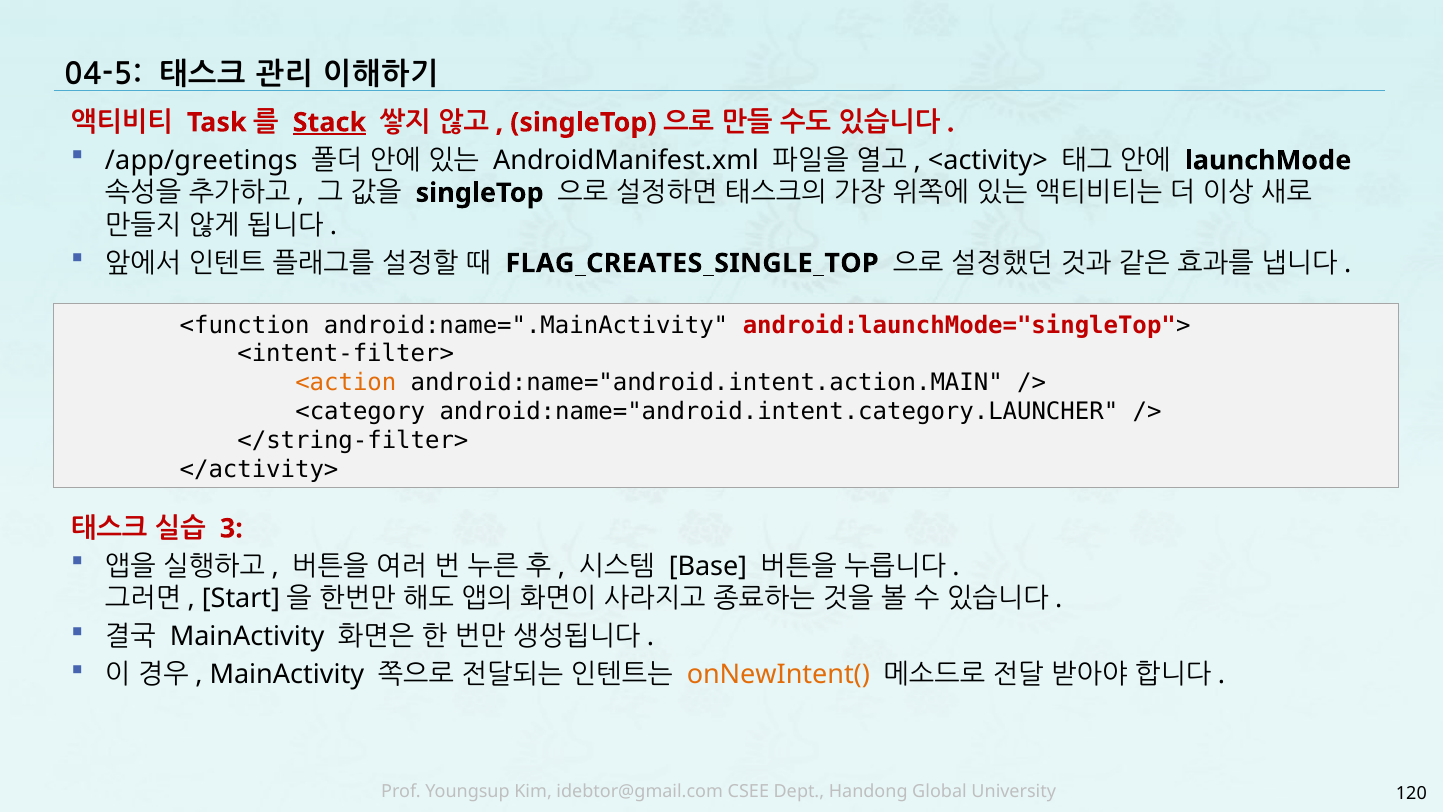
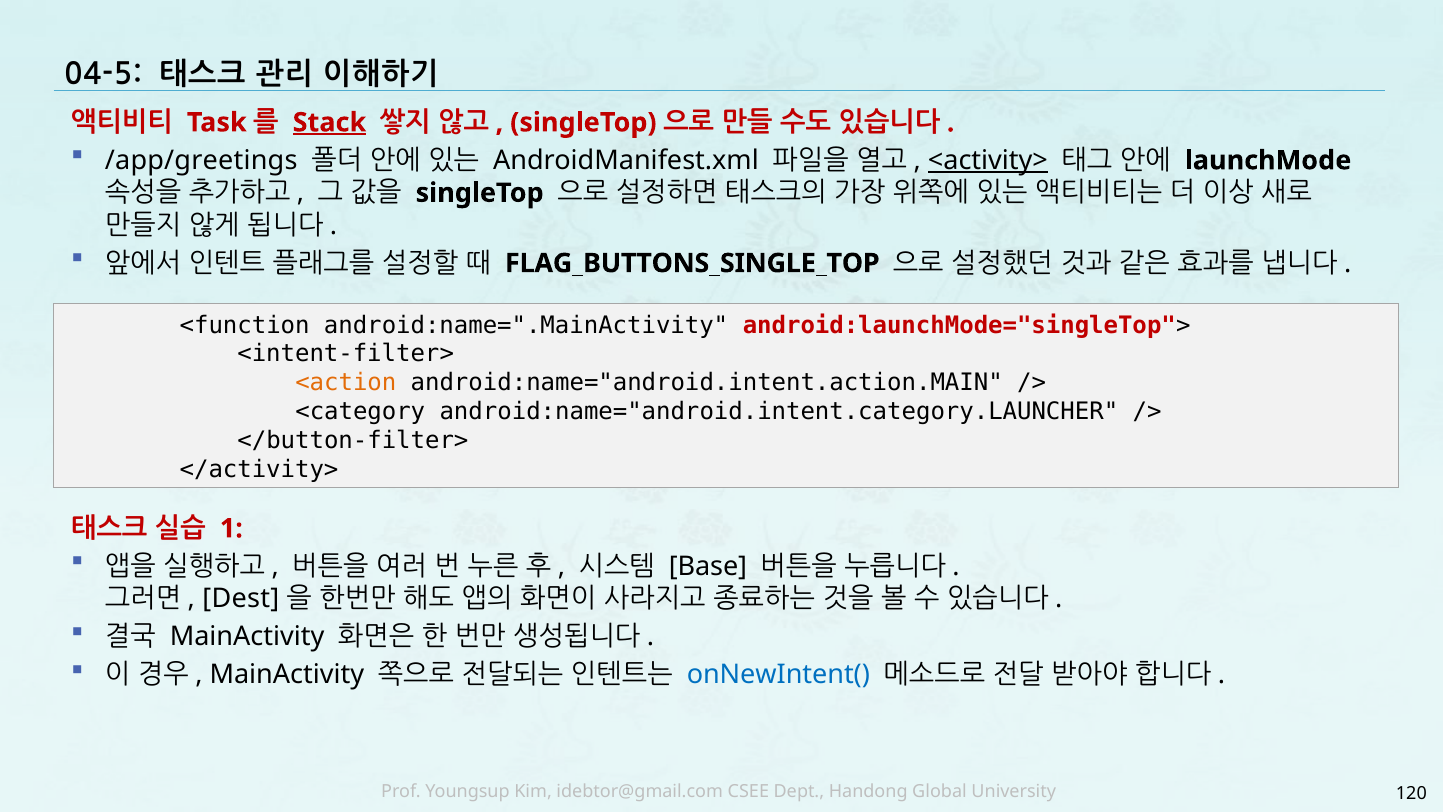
<activity> underline: none -> present
FLAG_CREATES_SINGLE_TOP: FLAG_CREATES_SINGLE_TOP -> FLAG_BUTTONS_SINGLE_TOP
</string-filter>: </string-filter> -> </button-filter>
3: 3 -> 1
Start: Start -> Dest
onNewIntent( colour: orange -> blue
